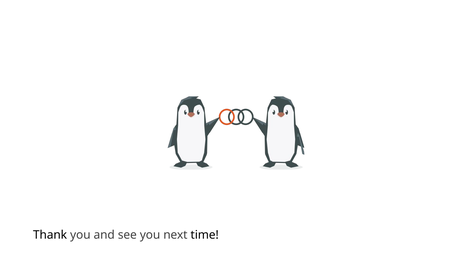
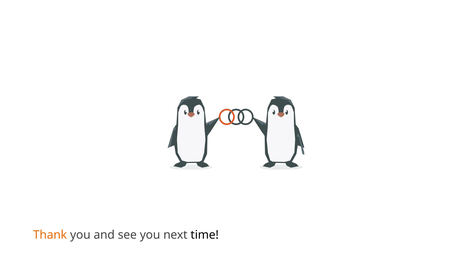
Thank colour: black -> orange
